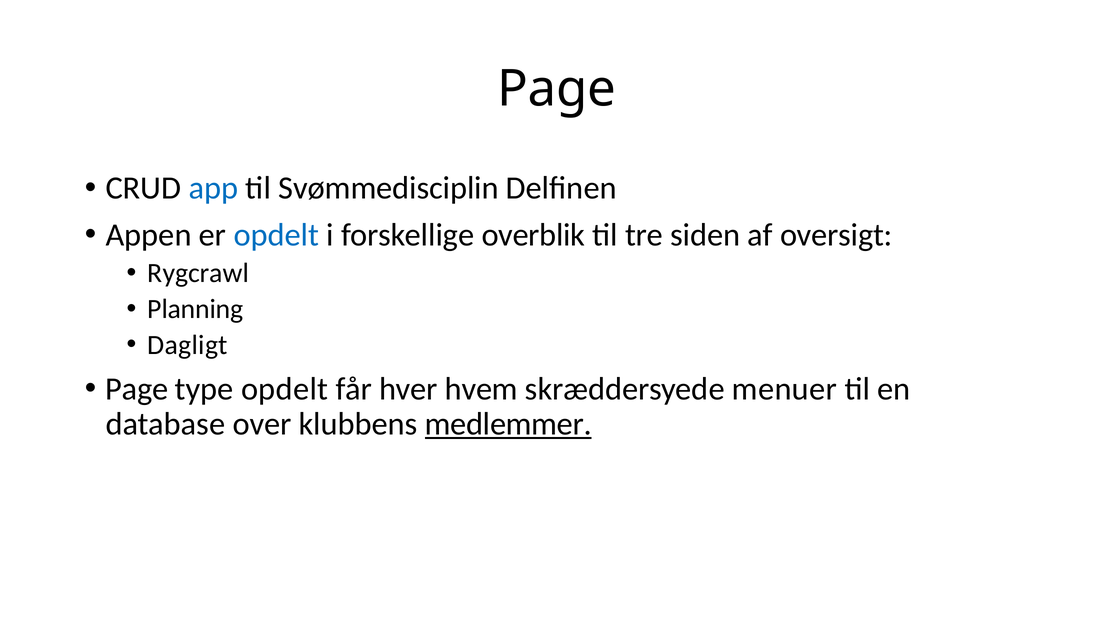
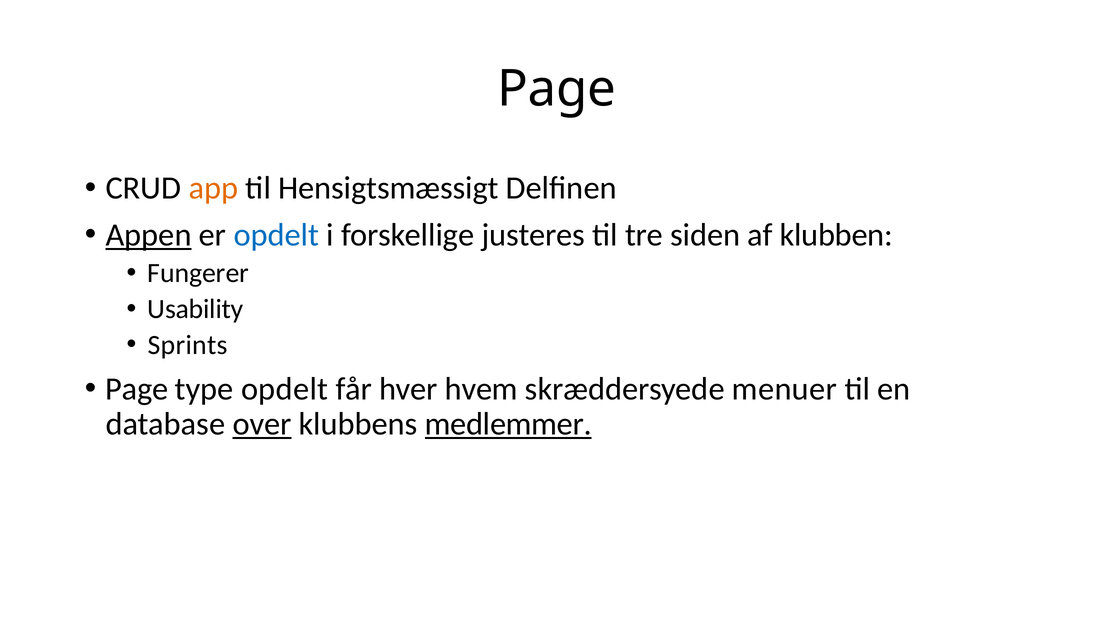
app colour: blue -> orange
Svømmedisciplin: Svømmedisciplin -> Hensigtsmæssigt
Appen underline: none -> present
overblik: overblik -> justeres
oversigt: oversigt -> klubben
Rygcrawl: Rygcrawl -> Fungerer
Planning: Planning -> Usability
Dagligt: Dagligt -> Sprints
over underline: none -> present
